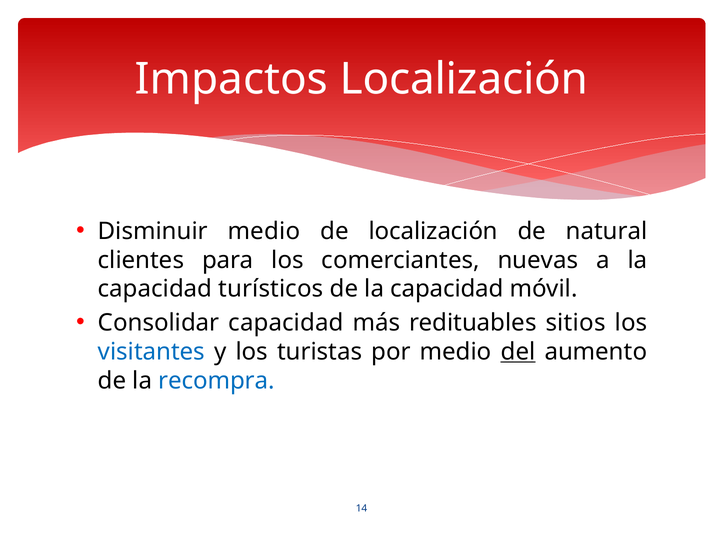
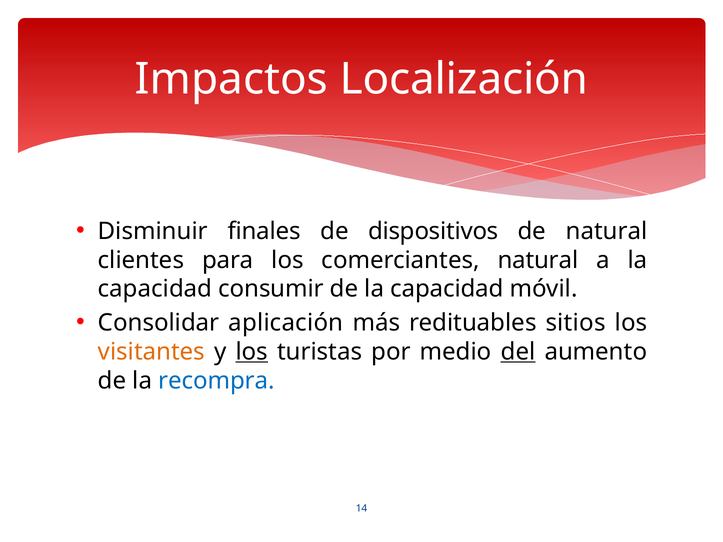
Disminuir medio: medio -> finales
de localización: localización -> dispositivos
comerciantes nuevas: nuevas -> natural
turísticos: turísticos -> consumir
Consolidar capacidad: capacidad -> aplicación
visitantes colour: blue -> orange
los at (252, 352) underline: none -> present
